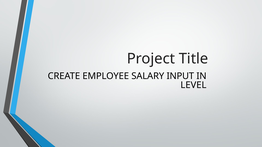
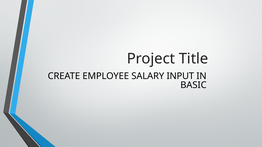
LEVEL: LEVEL -> BASIC
